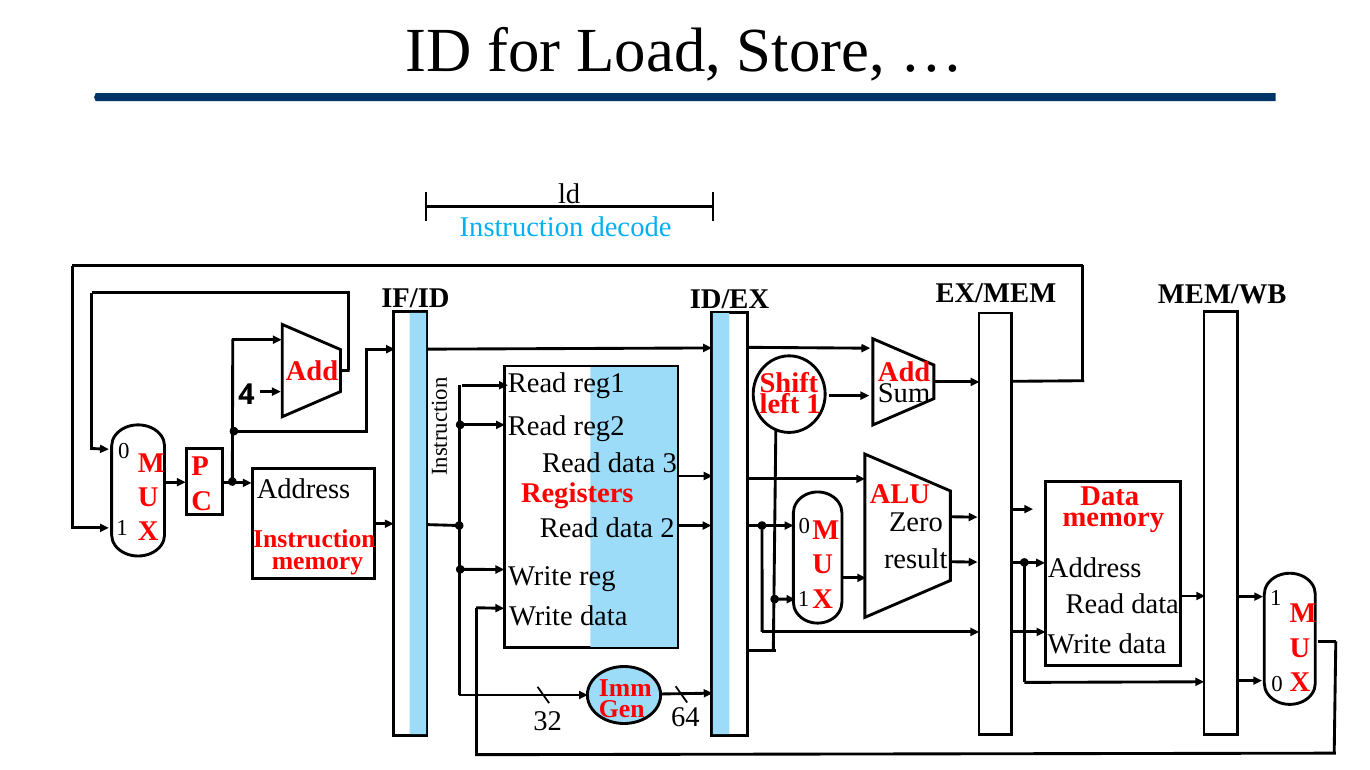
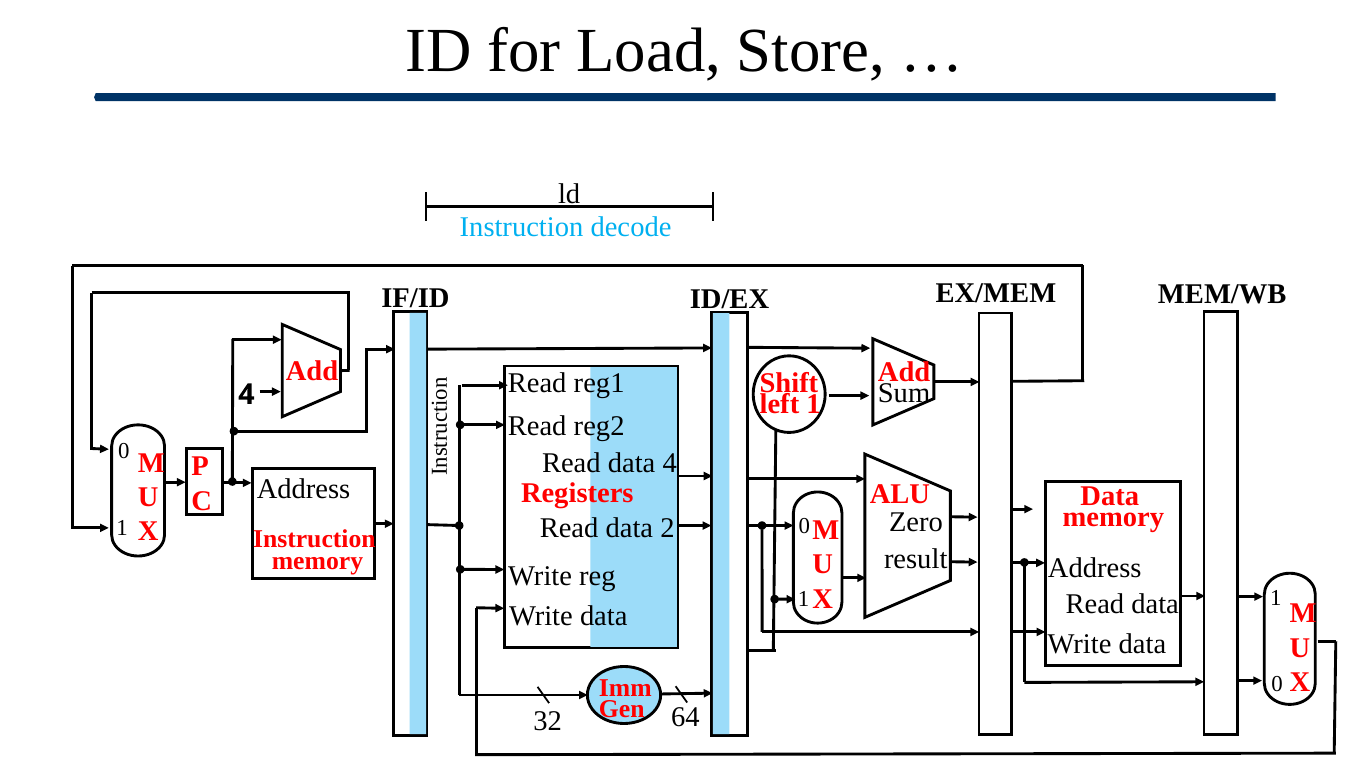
data 3: 3 -> 4
